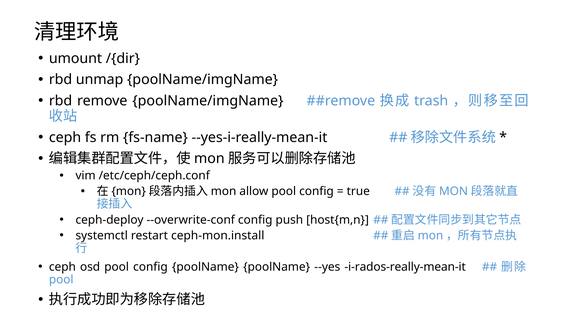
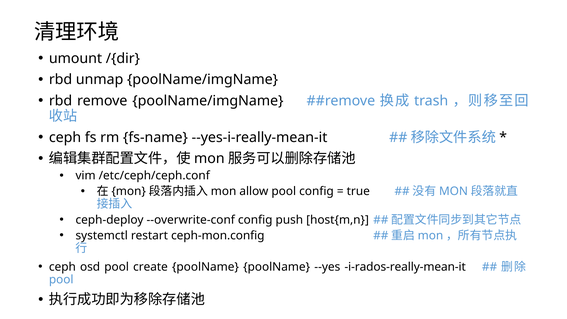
ceph-mon.install: ceph-mon.install -> ceph-mon.config
osd pool config: config -> create
